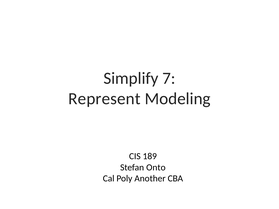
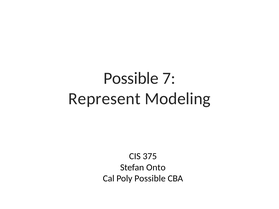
Simplify at (131, 78): Simplify -> Possible
189: 189 -> 375
Poly Another: Another -> Possible
